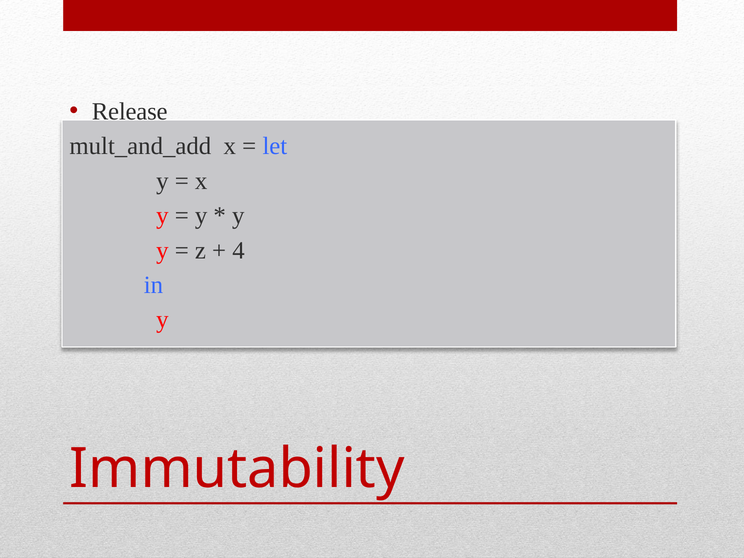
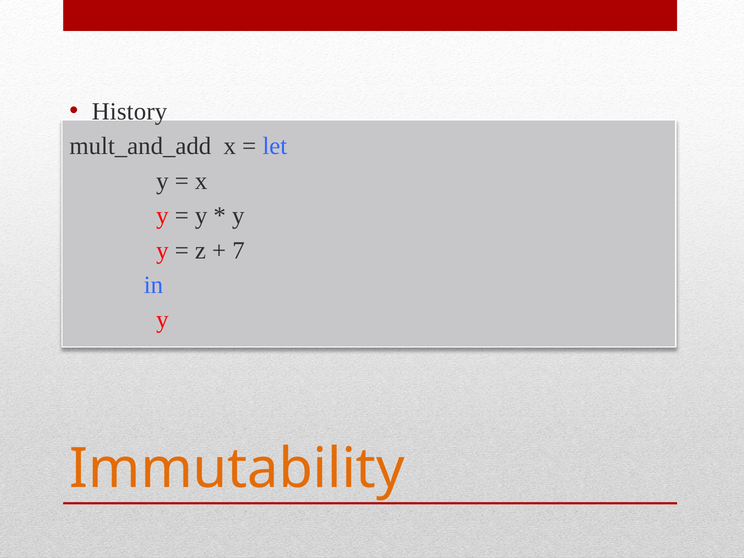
Release: Release -> History
4: 4 -> 7
Immutability colour: red -> orange
